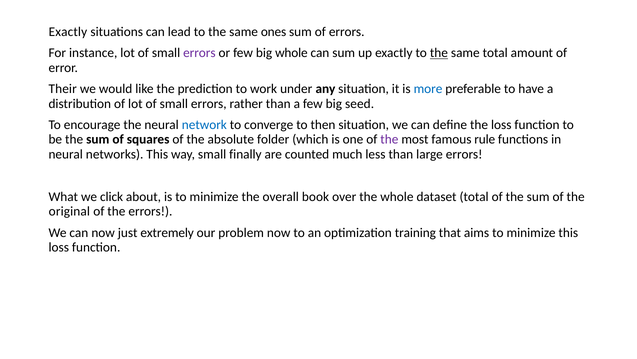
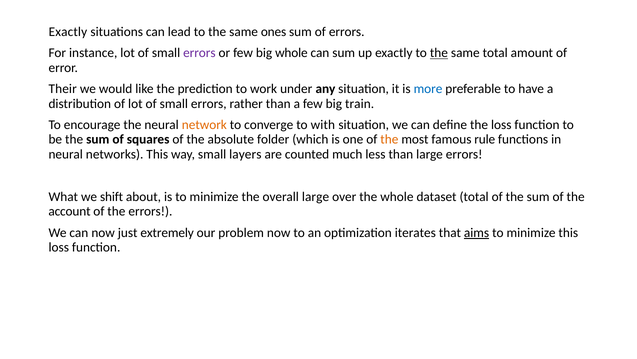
seed: seed -> train
network colour: blue -> orange
then: then -> with
the at (389, 139) colour: purple -> orange
finally: finally -> layers
click: click -> shift
overall book: book -> large
original: original -> account
training: training -> iterates
aims underline: none -> present
